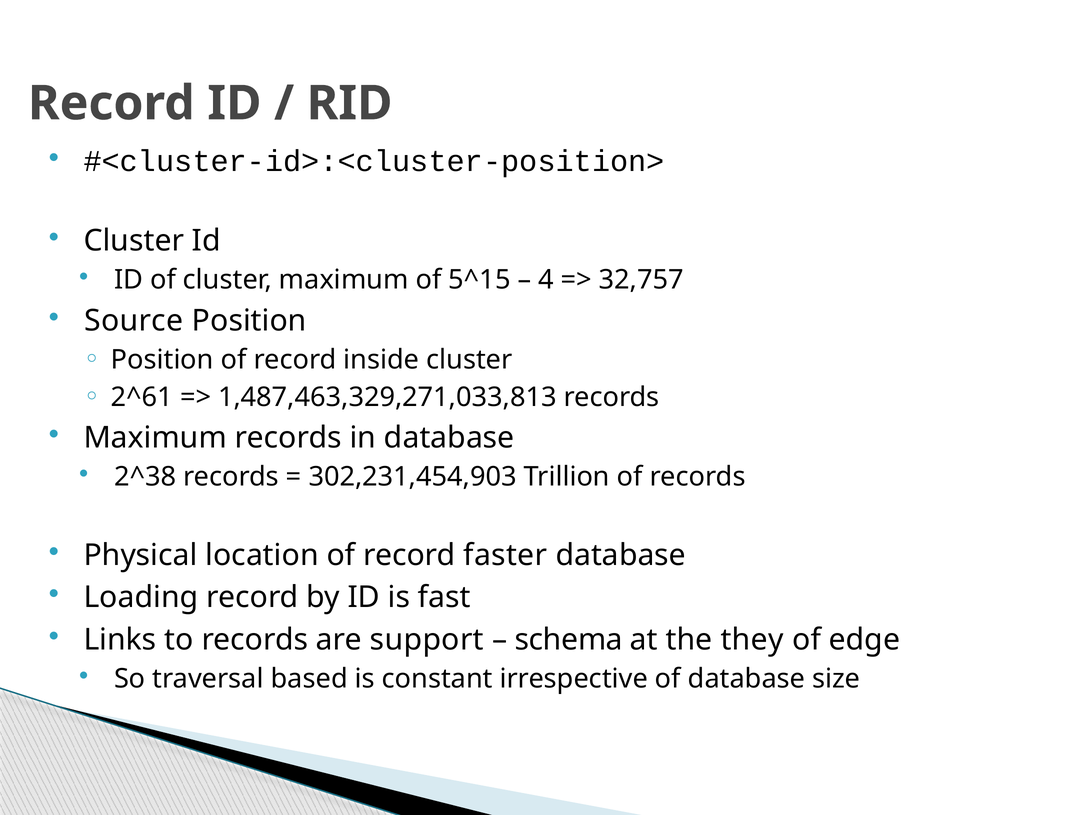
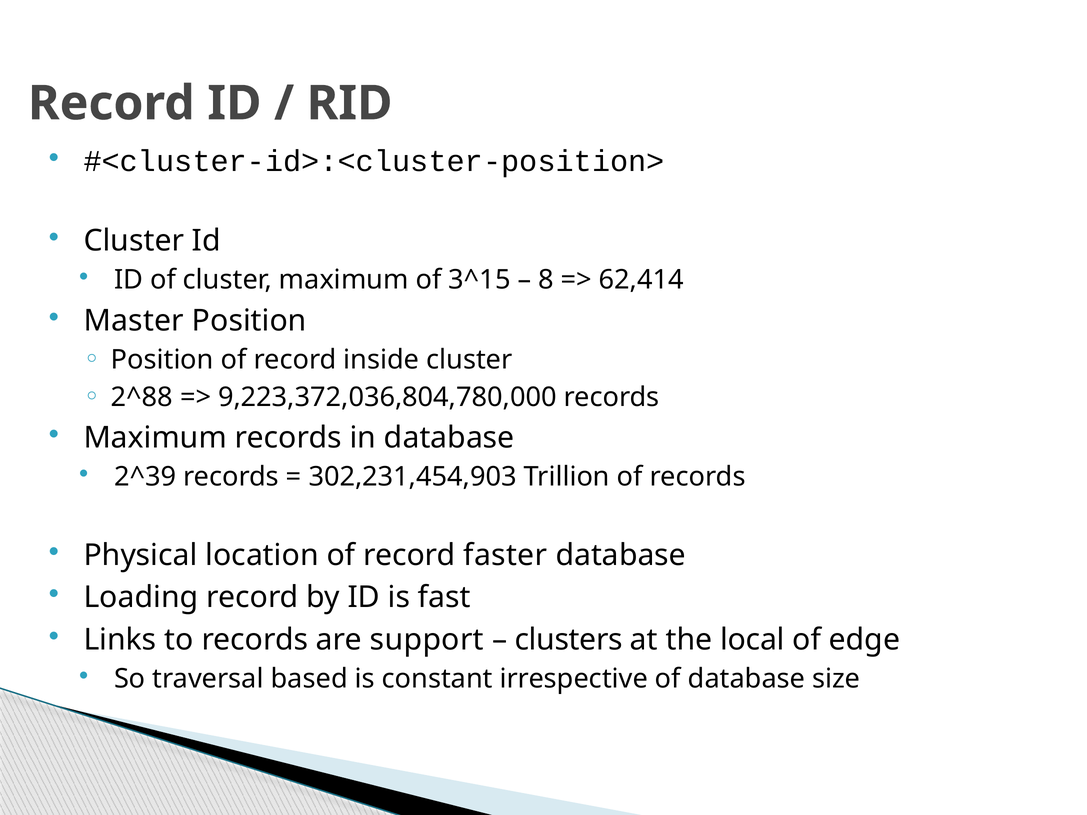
5^15: 5^15 -> 3^15
4: 4 -> 8
32,757: 32,757 -> 62,414
Source: Source -> Master
2^61: 2^61 -> 2^88
1,487,463,329,271,033,813: 1,487,463,329,271,033,813 -> 9,223,372,036,804,780,000
2^38: 2^38 -> 2^39
schema: schema -> clusters
they: they -> local
